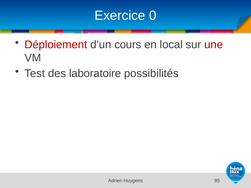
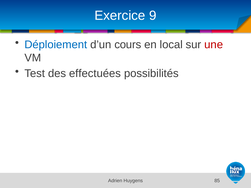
0: 0 -> 9
Déploiement colour: red -> blue
laboratoire: laboratoire -> effectuées
